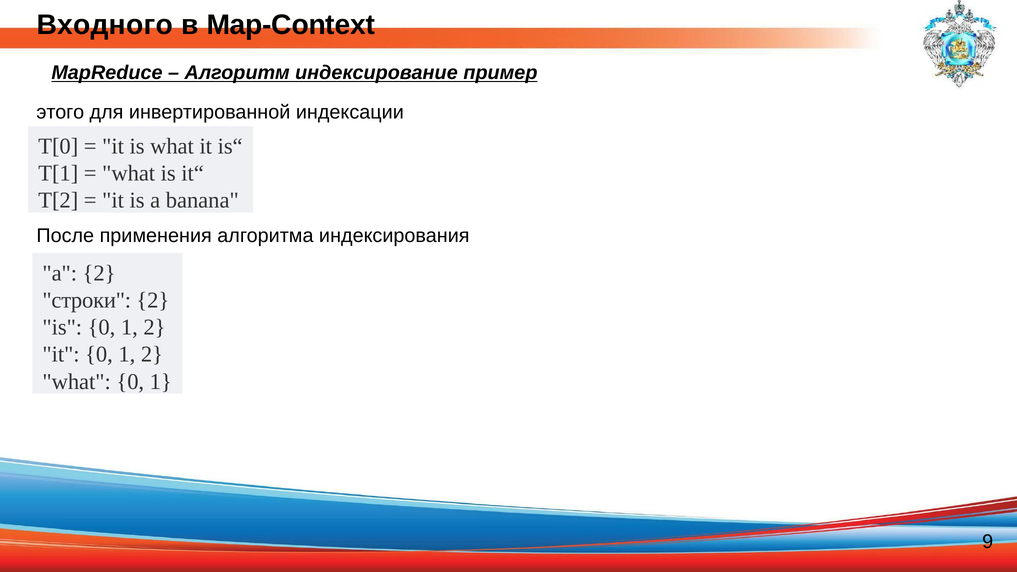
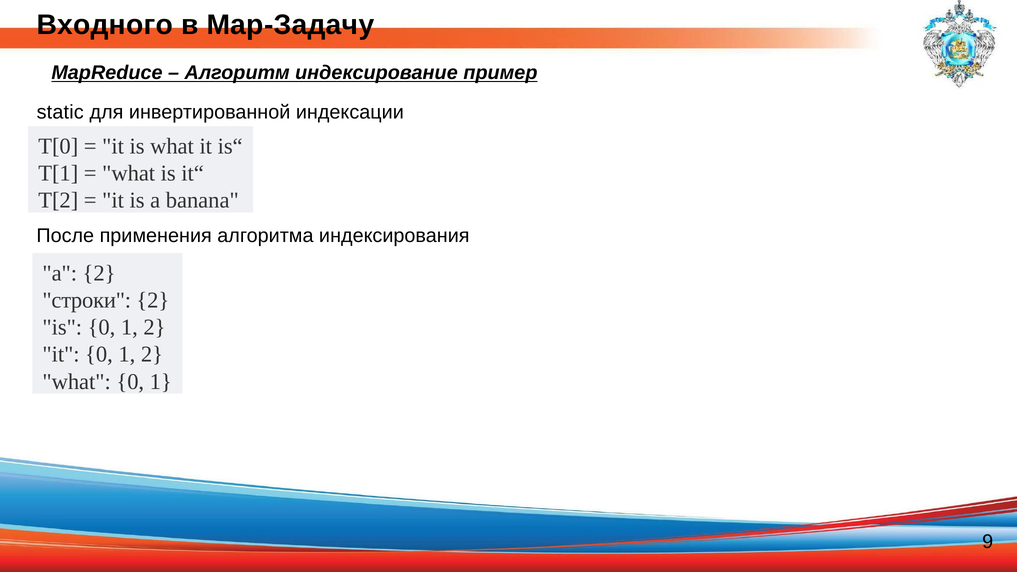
Map-Context: Map-Context -> Map-Задачу
этого: этого -> static
